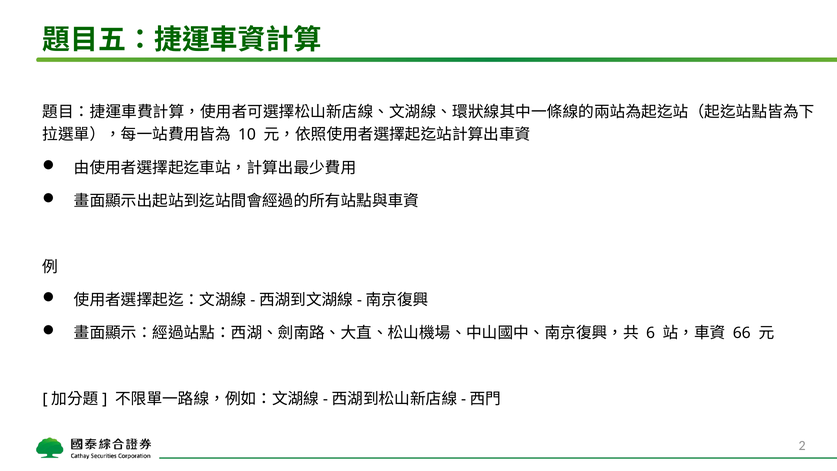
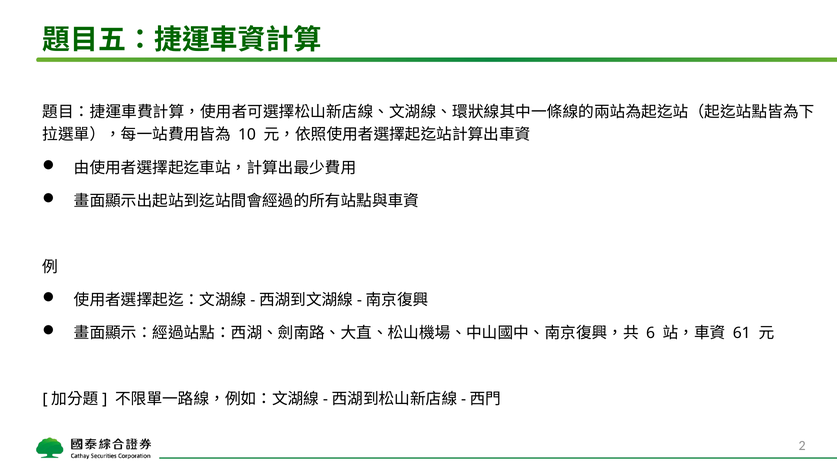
66: 66 -> 61
